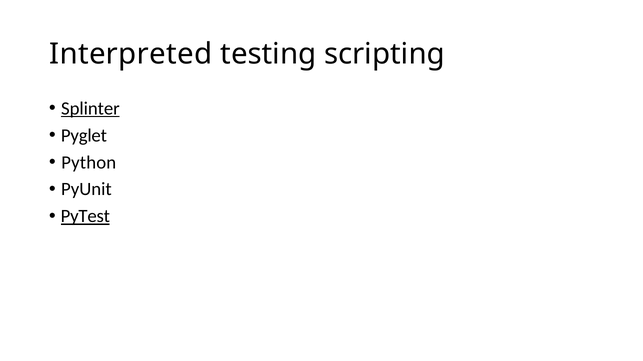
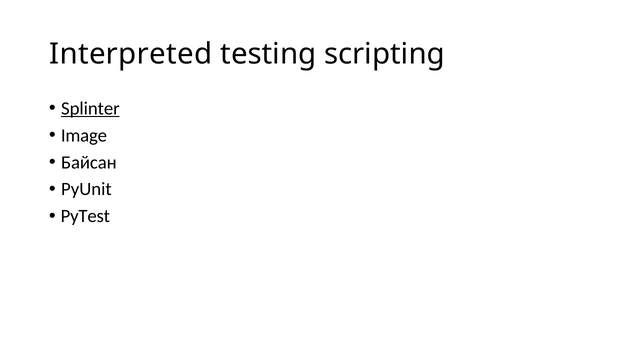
Pyglet: Pyglet -> Image
Python: Python -> Байсан
PyTest underline: present -> none
